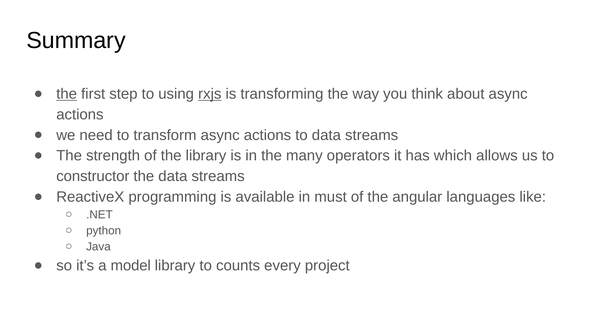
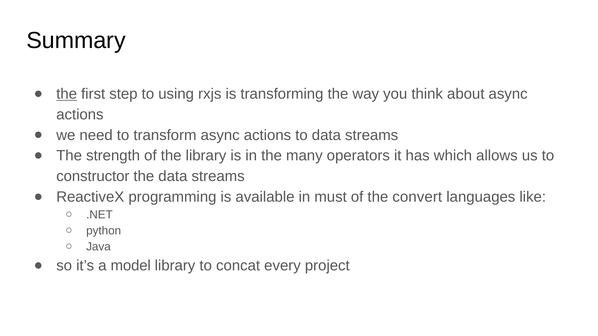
rxjs underline: present -> none
angular: angular -> convert
counts: counts -> concat
